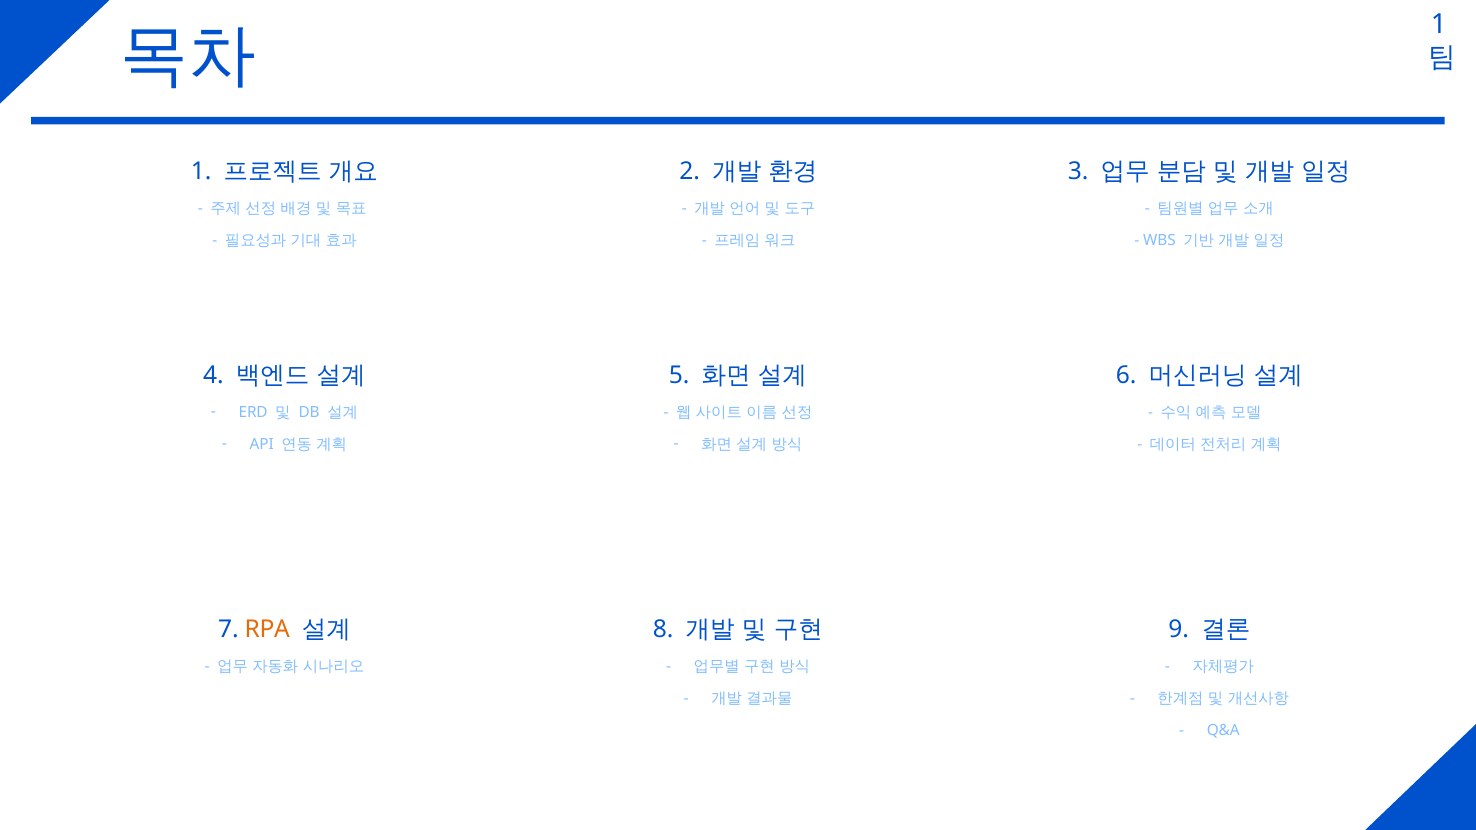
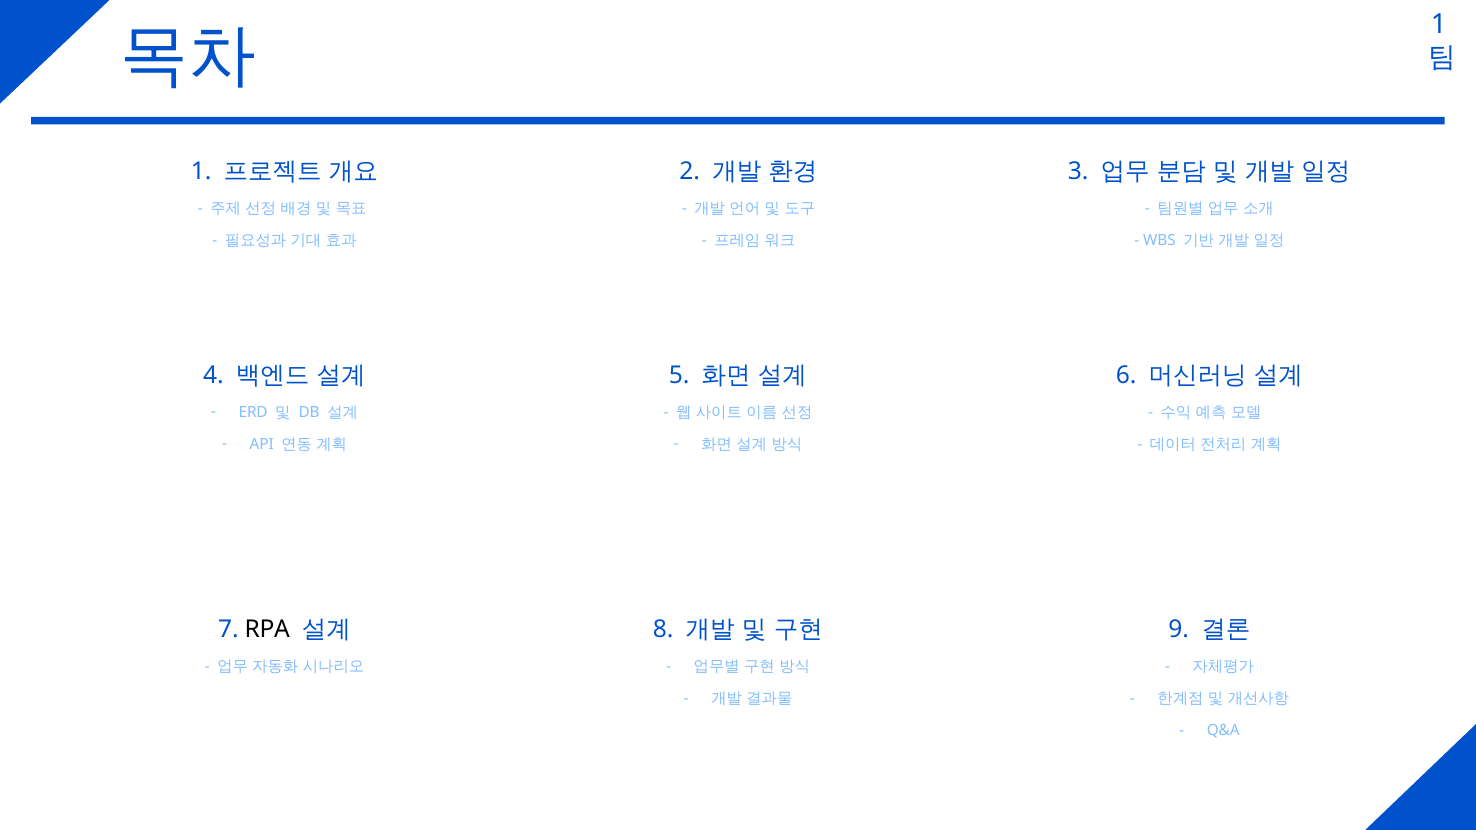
RPA colour: orange -> black
